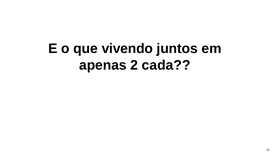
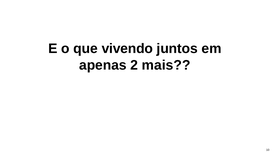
cada: cada -> mais
